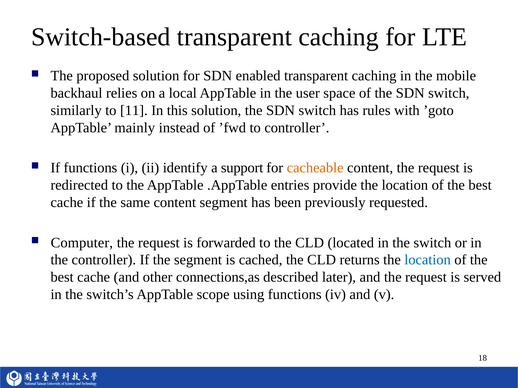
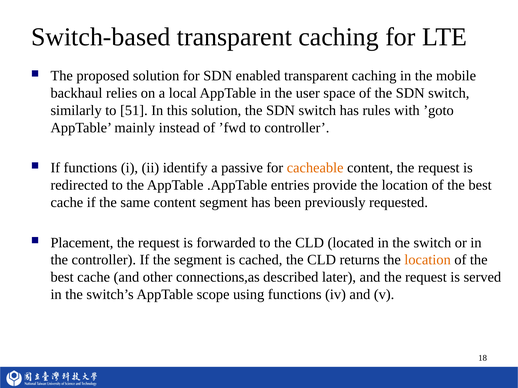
11: 11 -> 51
support: support -> passive
Computer: Computer -> Placement
location at (428, 260) colour: blue -> orange
